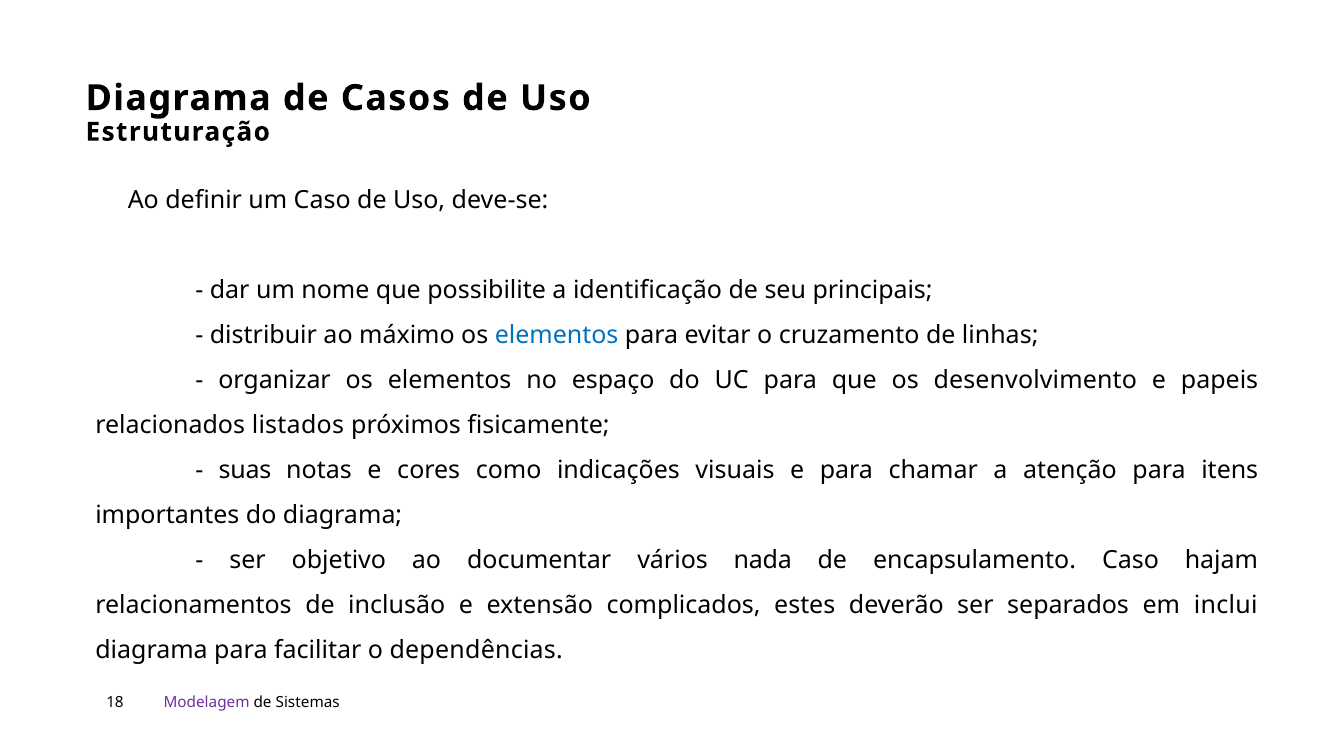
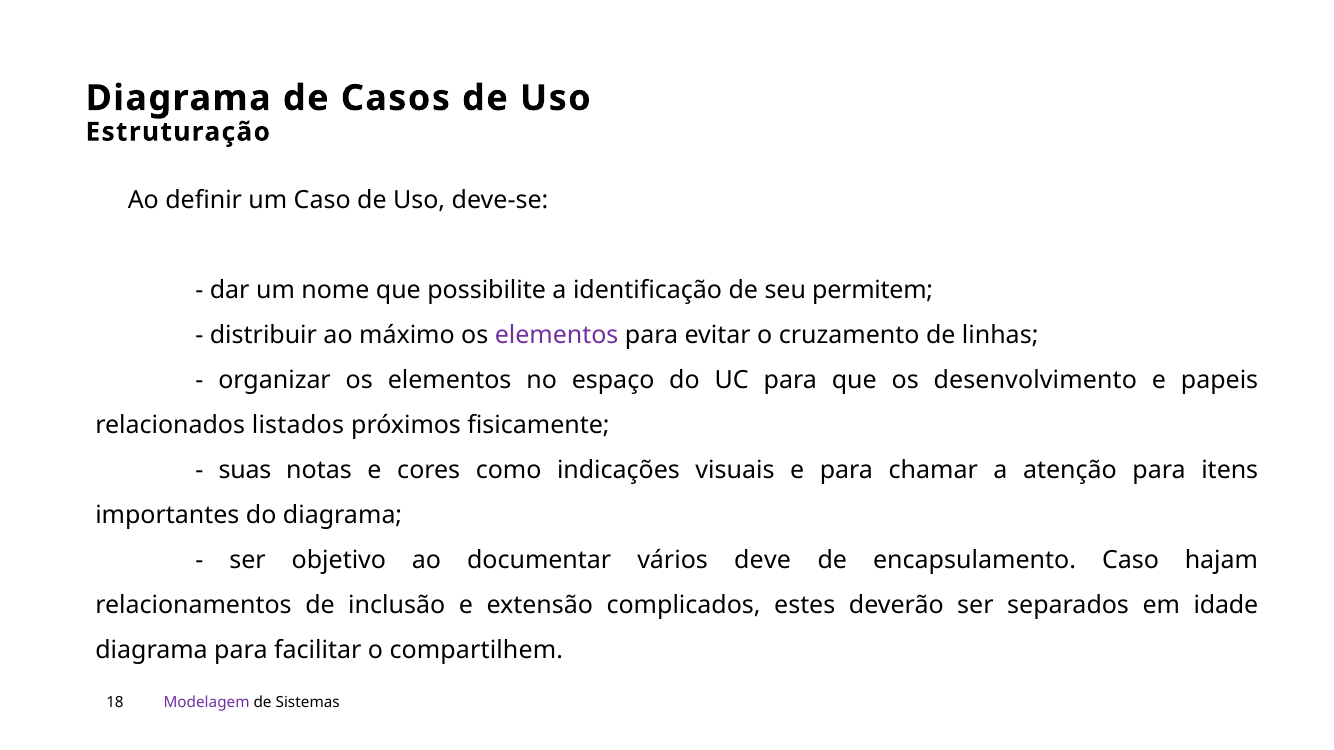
principais: principais -> permitem
elementos at (557, 336) colour: blue -> purple
nada: nada -> deve
inclui: inclui -> idade
dependências: dependências -> compartilhem
